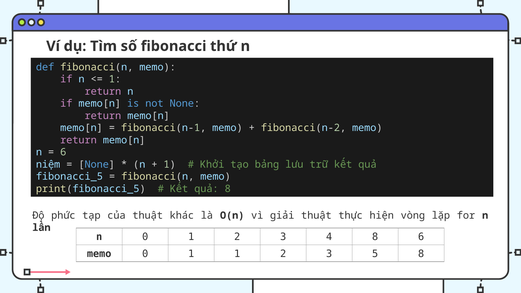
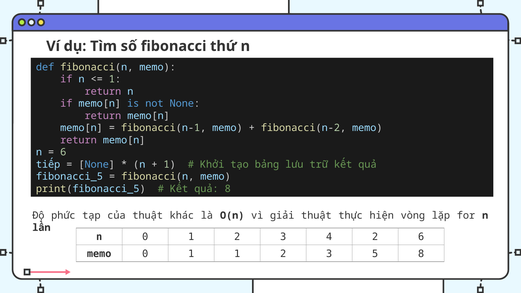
niệm: niệm -> tiếp
4 8: 8 -> 2
